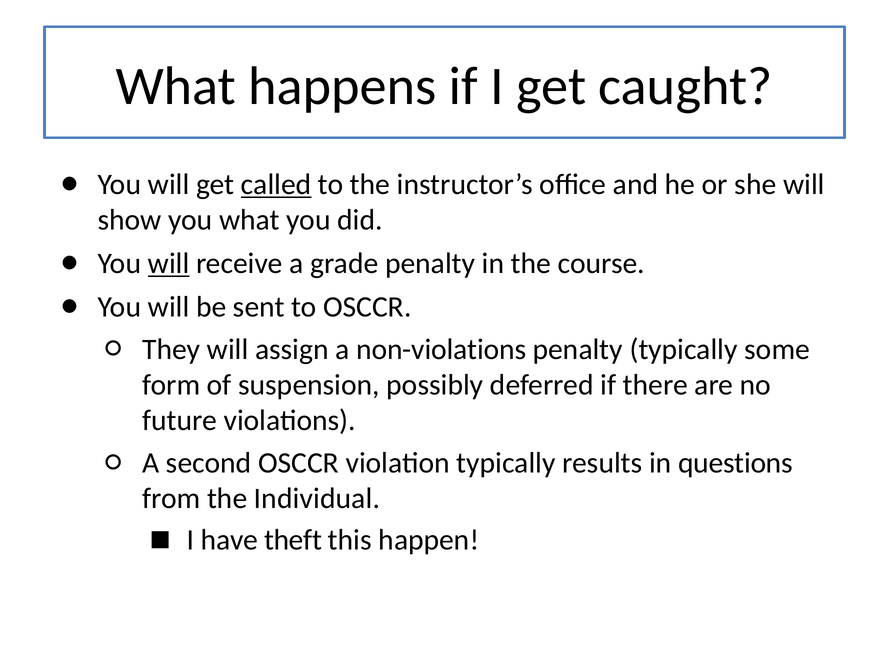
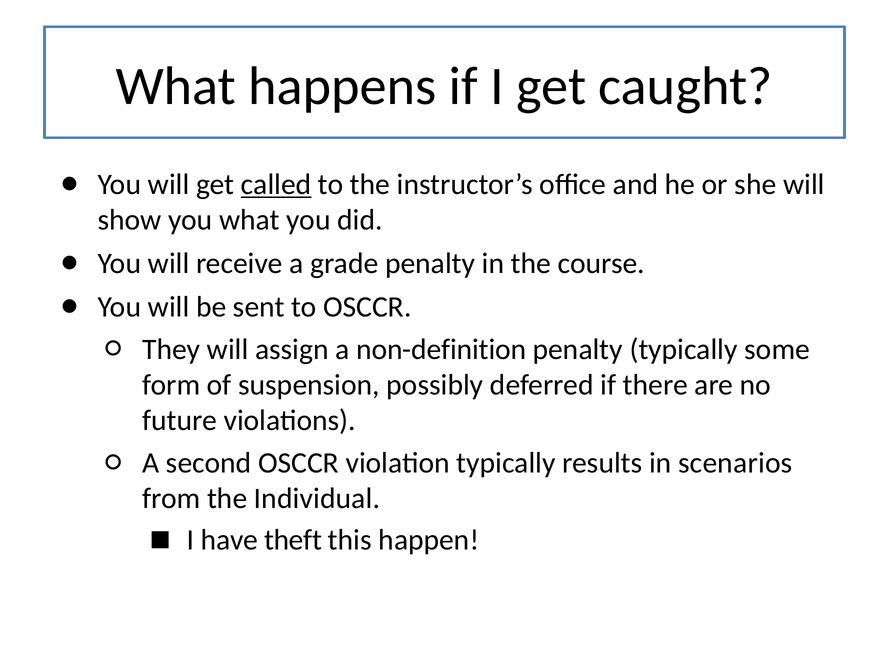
will at (169, 263) underline: present -> none
non-violations: non-violations -> non-definition
questions: questions -> scenarios
